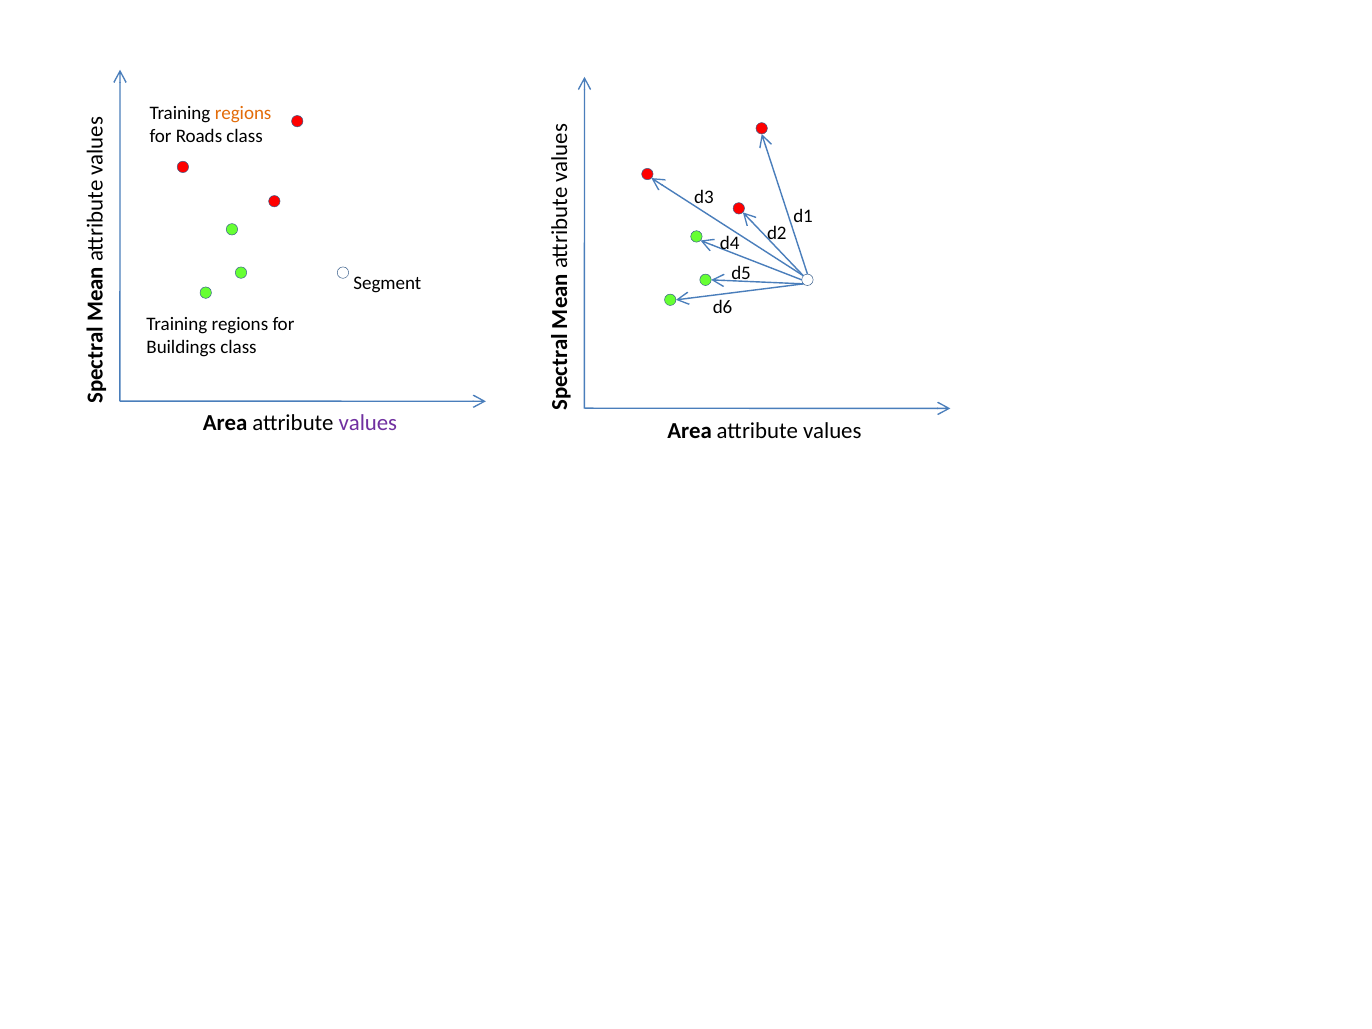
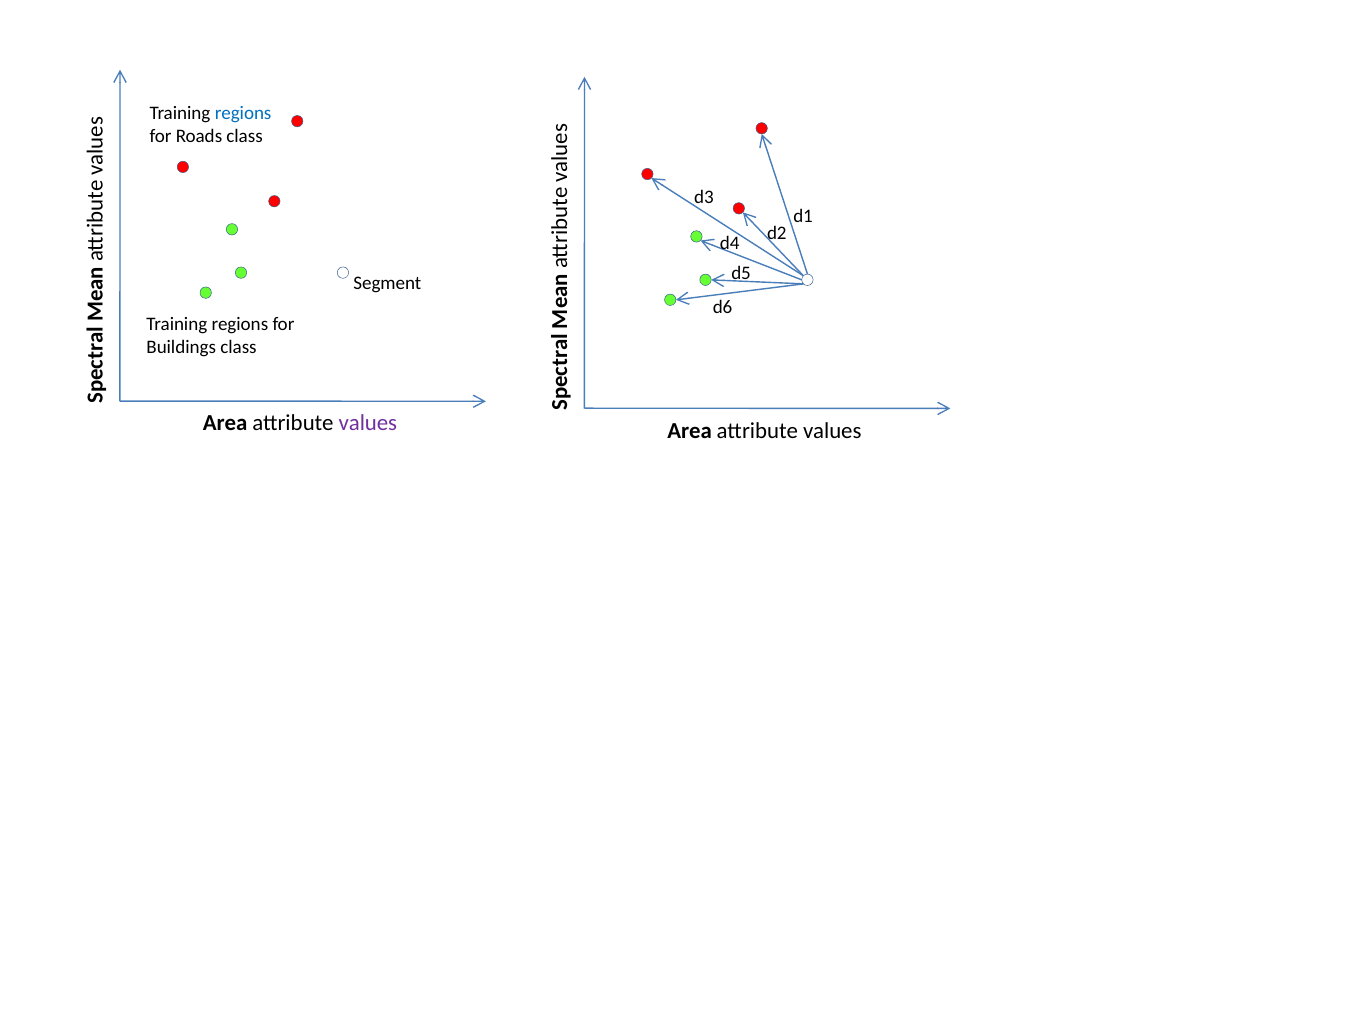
regions at (243, 113) colour: orange -> blue
